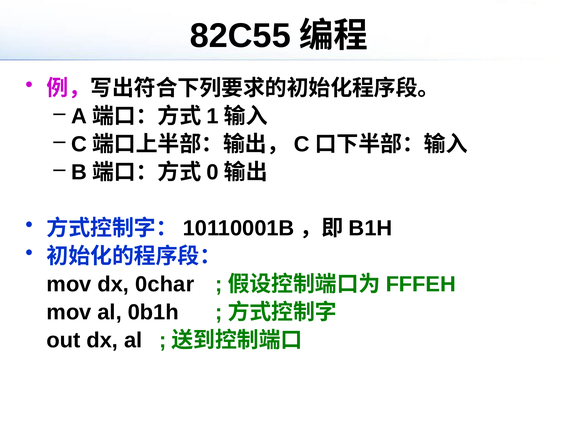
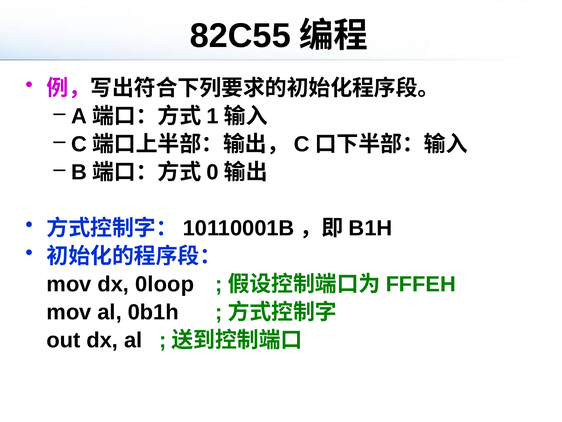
0char: 0char -> 0loop
